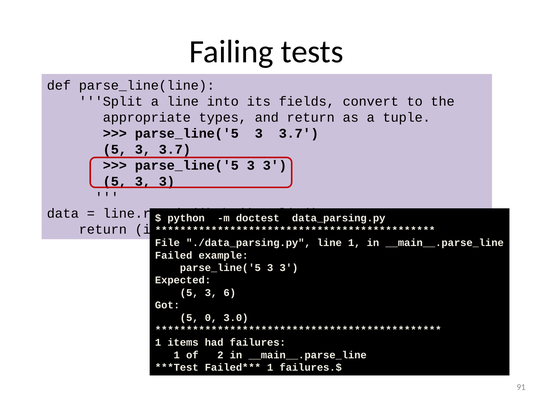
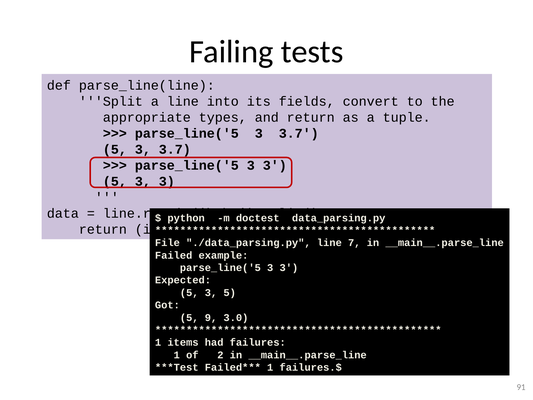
line 1: 1 -> 7
5 3 6: 6 -> 5
0: 0 -> 9
